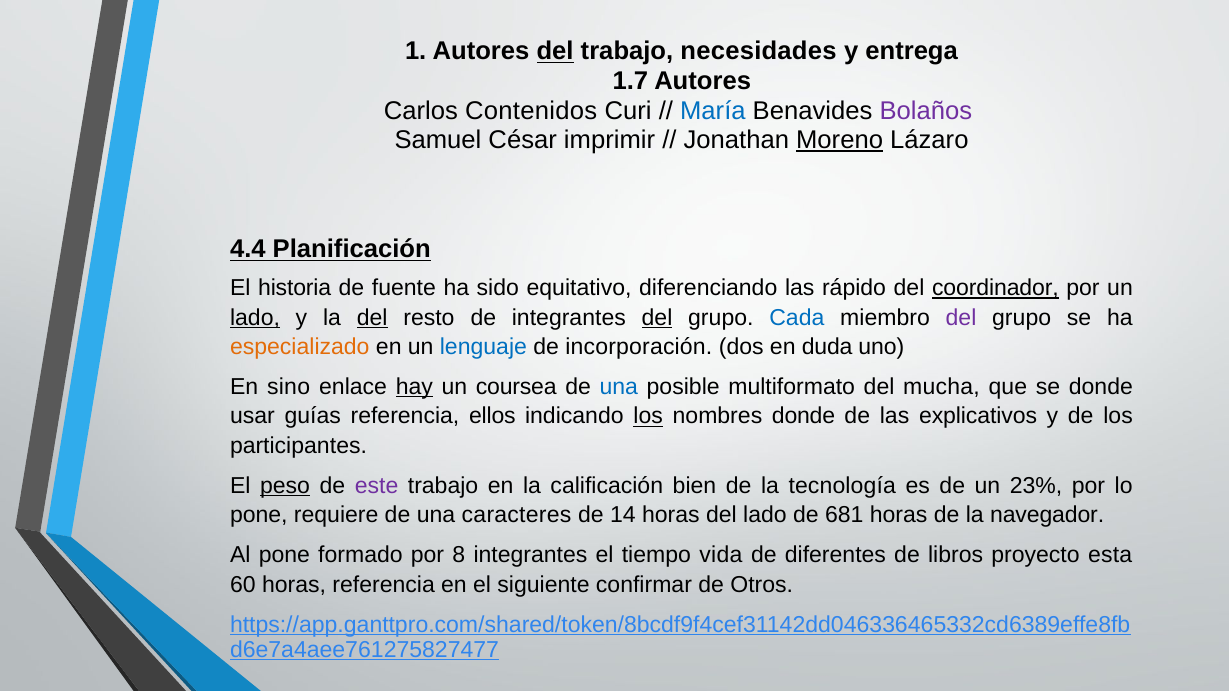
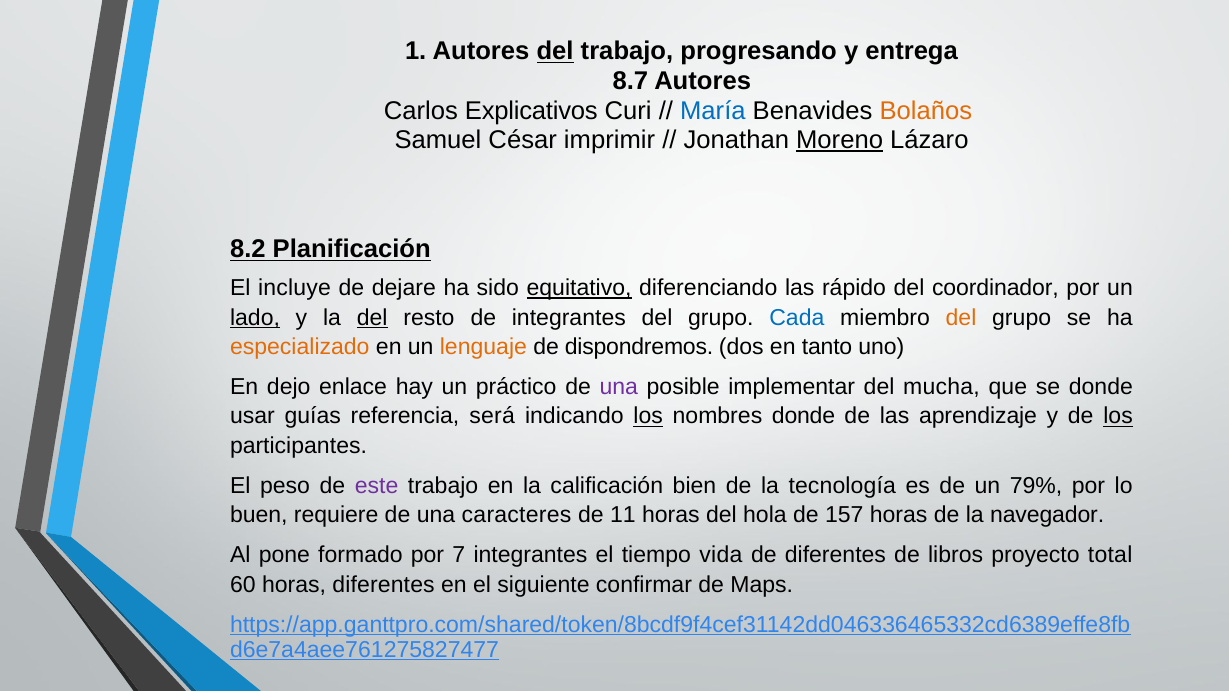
necesidades: necesidades -> progresando
1.7: 1.7 -> 8.7
Contenidos: Contenidos -> Explicativos
Bolaños colour: purple -> orange
4.4: 4.4 -> 8.2
historia: historia -> incluye
fuente: fuente -> dejare
equitativo underline: none -> present
coordinador underline: present -> none
del at (657, 318) underline: present -> none
del at (961, 318) colour: purple -> orange
lenguaje colour: blue -> orange
incorporación: incorporación -> dispondremos
duda: duda -> tanto
sino: sino -> dejo
hay underline: present -> none
coursea: coursea -> práctico
una at (619, 387) colour: blue -> purple
multiformato: multiformato -> implementar
ellos: ellos -> será
explicativos: explicativos -> aprendizaje
los at (1118, 417) underline: none -> present
peso underline: present -> none
23%: 23% -> 79%
pone at (259, 516): pone -> buen
14: 14 -> 11
del lado: lado -> hola
681: 681 -> 157
8: 8 -> 7
esta: esta -> total
horas referencia: referencia -> diferentes
Otros: Otros -> Maps
